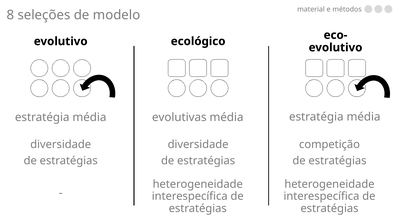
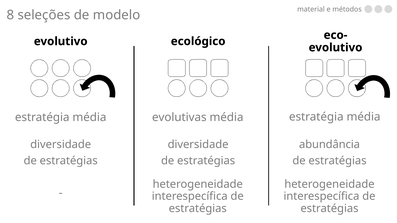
competição: competição -> abundância
